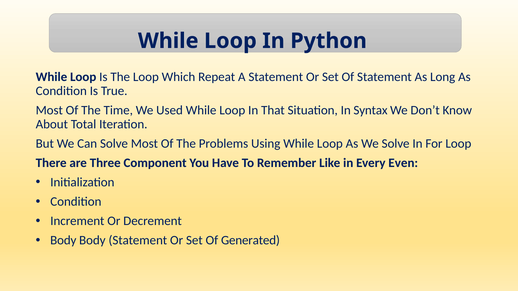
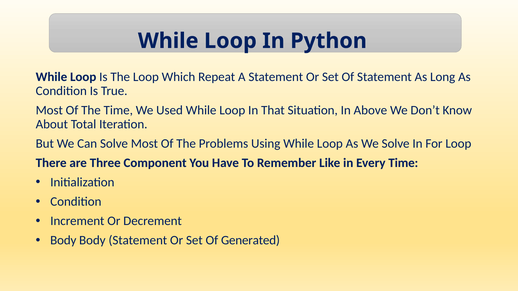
Syntax: Syntax -> Above
Every Even: Even -> Time
